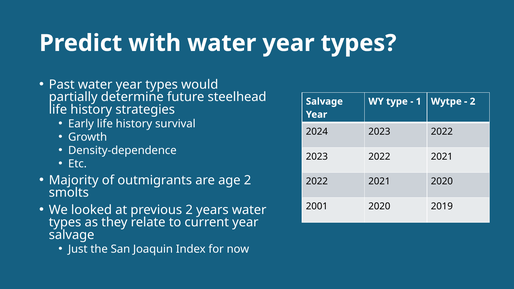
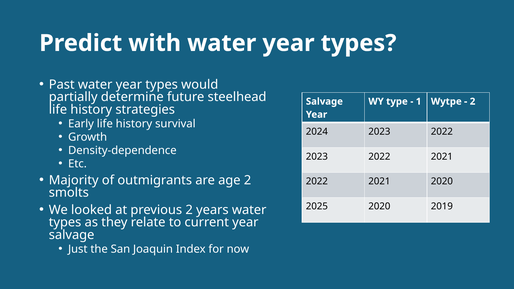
2001: 2001 -> 2025
